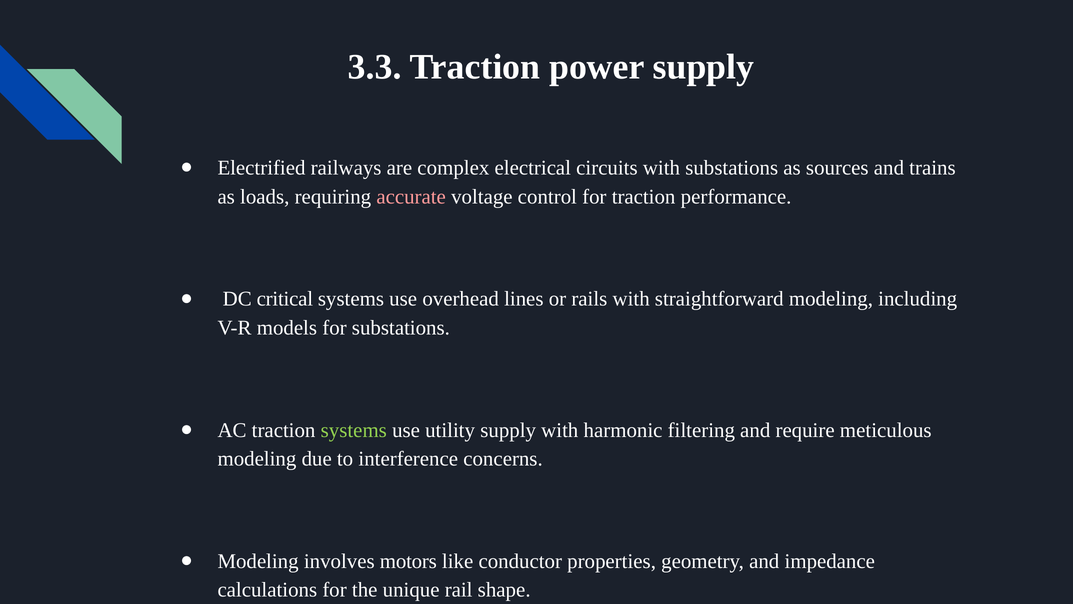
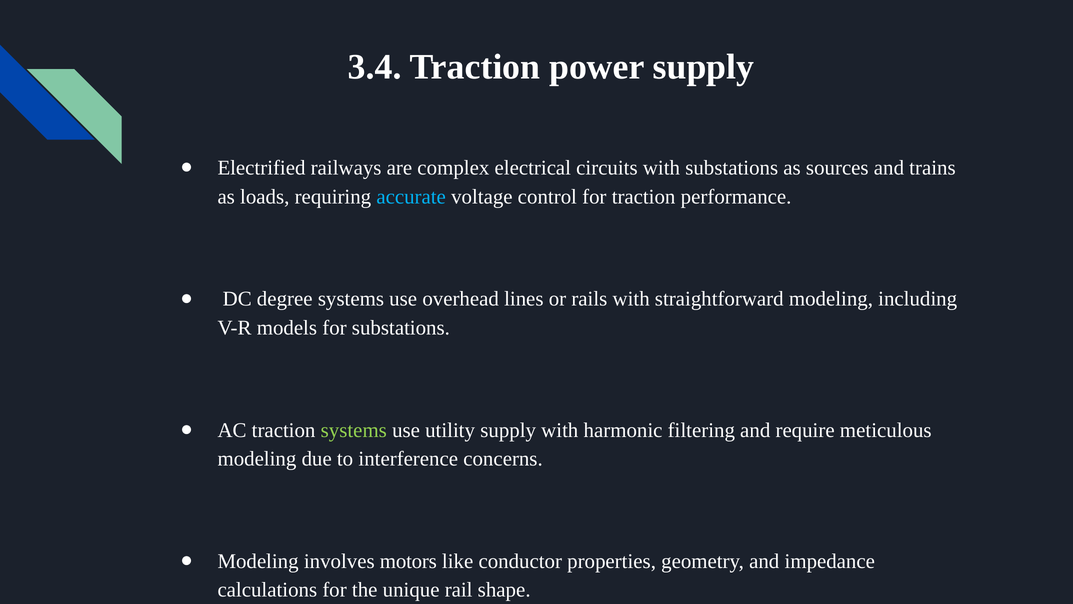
3.3: 3.3 -> 3.4
accurate colour: pink -> light blue
critical: critical -> degree
